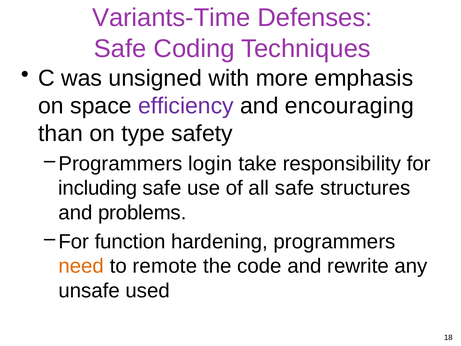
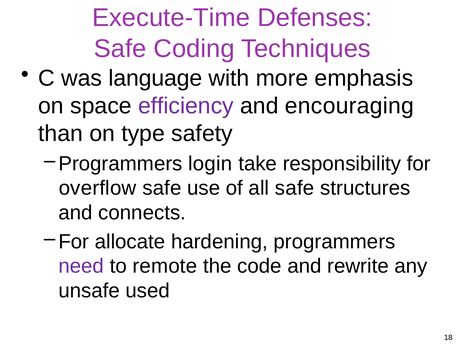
Variants-Time: Variants-Time -> Execute-Time
unsigned: unsigned -> language
including: including -> overflow
problems: problems -> connects
function: function -> allocate
need colour: orange -> purple
